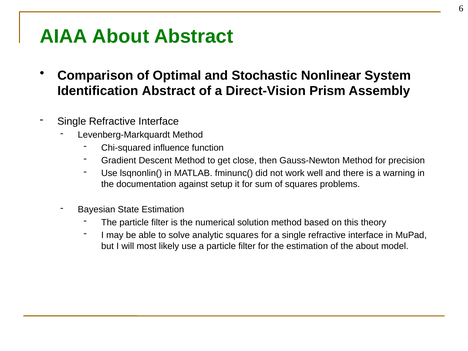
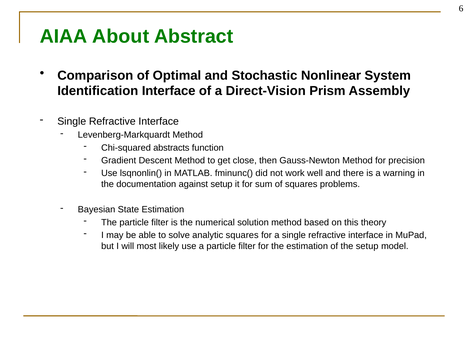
Identification Abstract: Abstract -> Interface
influence: influence -> abstracts
the about: about -> setup
